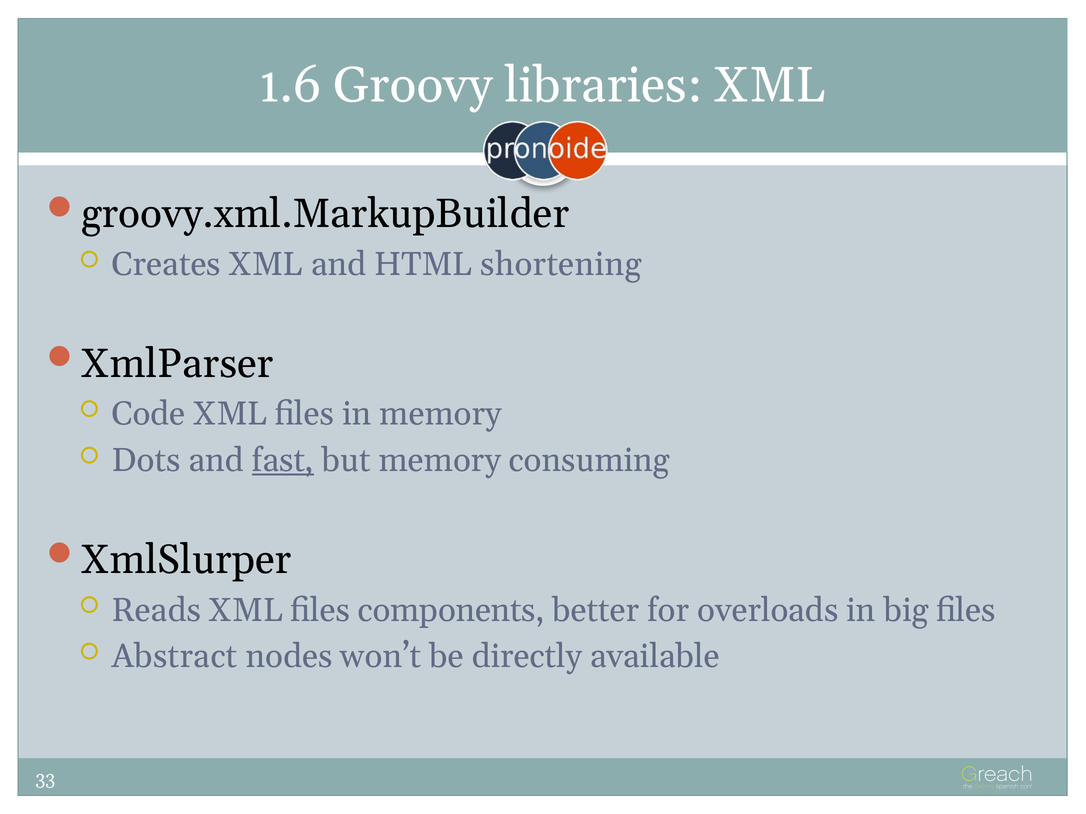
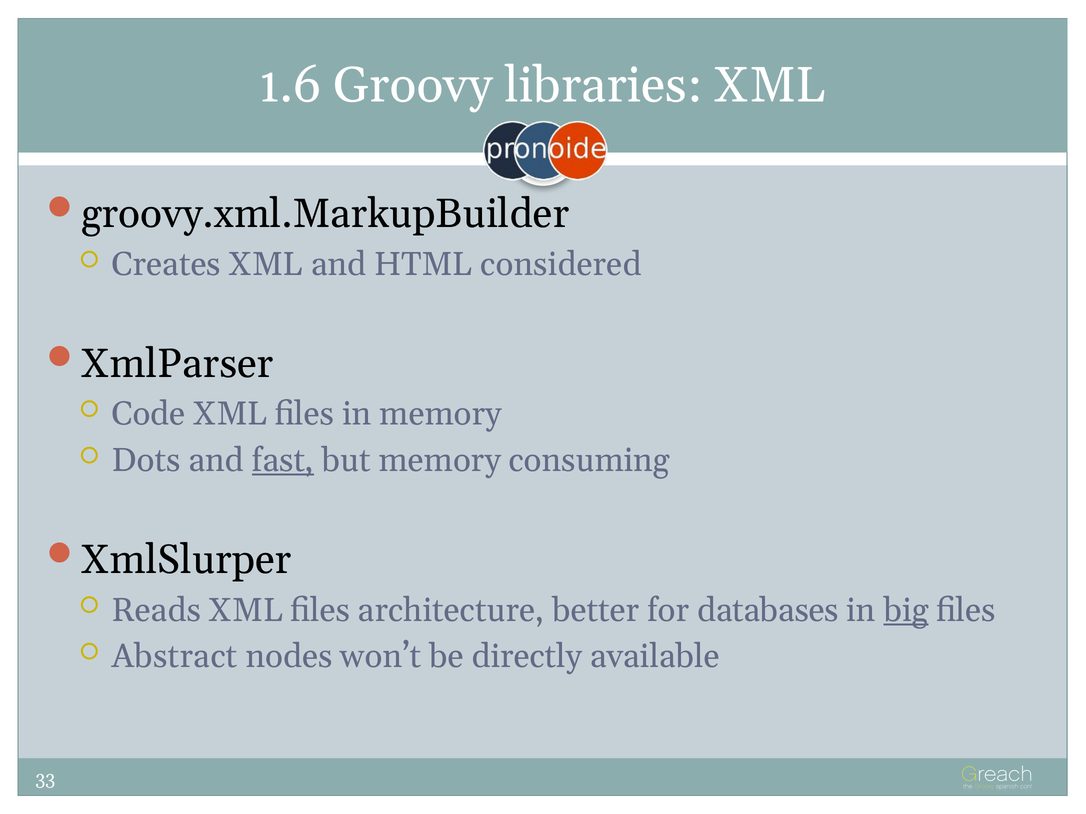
shortening: shortening -> considered
components: components -> architecture
overloads: overloads -> databases
big underline: none -> present
